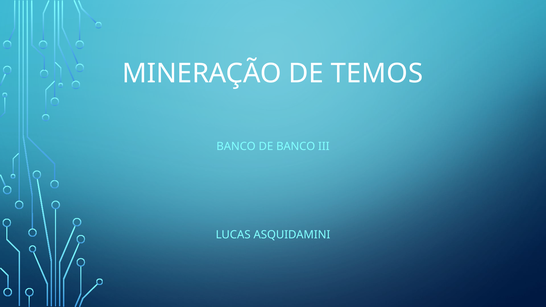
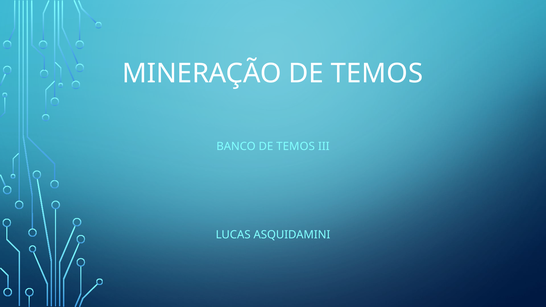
BANCO DE BANCO: BANCO -> TEMOS
